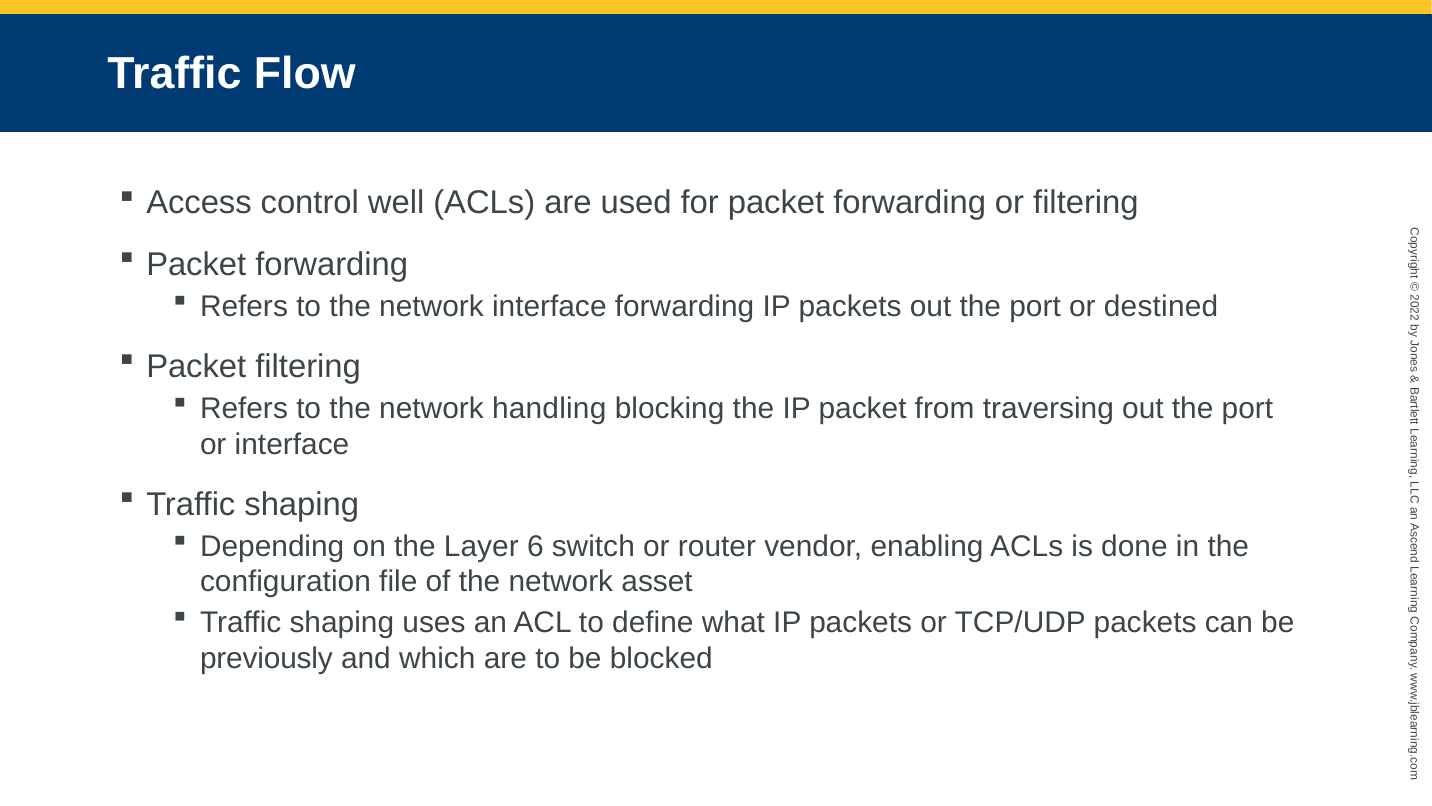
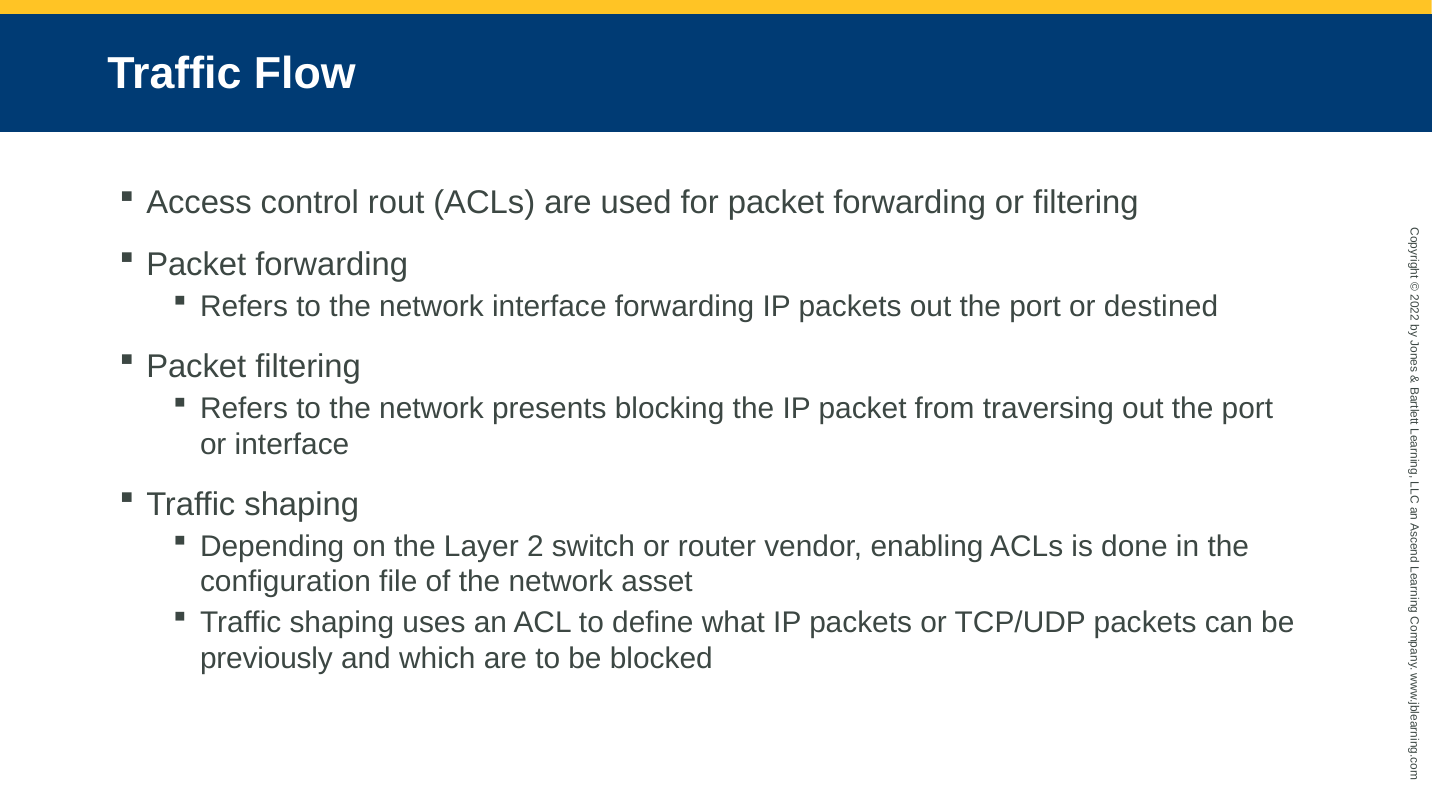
well: well -> rout
handling: handling -> presents
Layer 6: 6 -> 2
